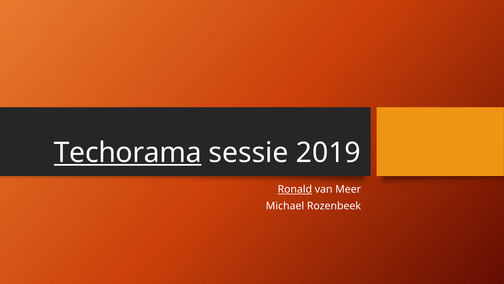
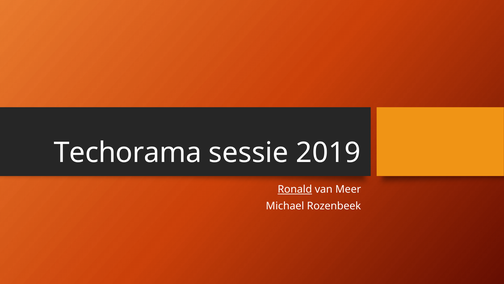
Techorama underline: present -> none
